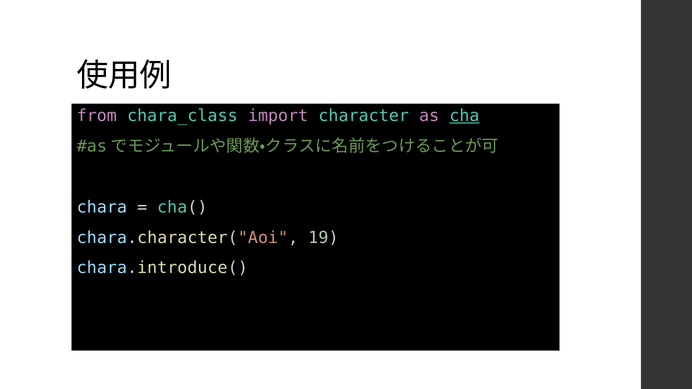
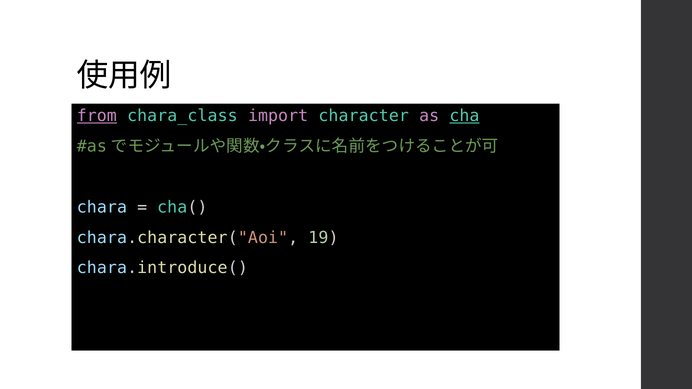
from underline: none -> present
